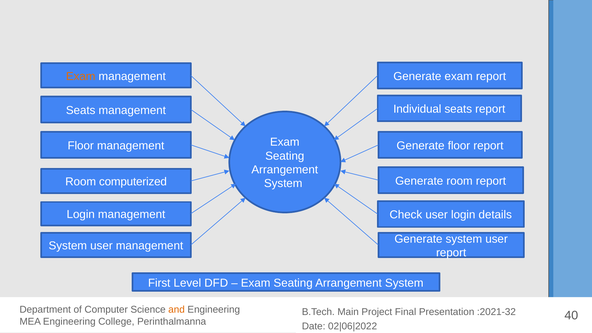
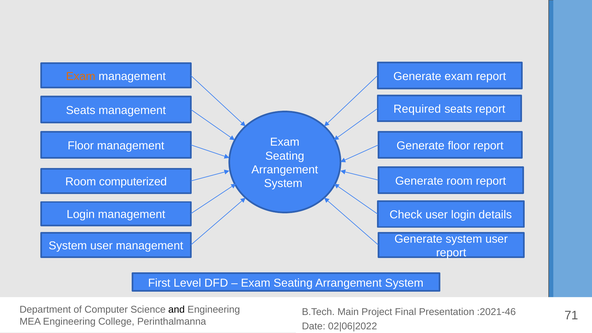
Individual: Individual -> Required
and colour: orange -> black
:2021-32: :2021-32 -> :2021-46
40: 40 -> 71
